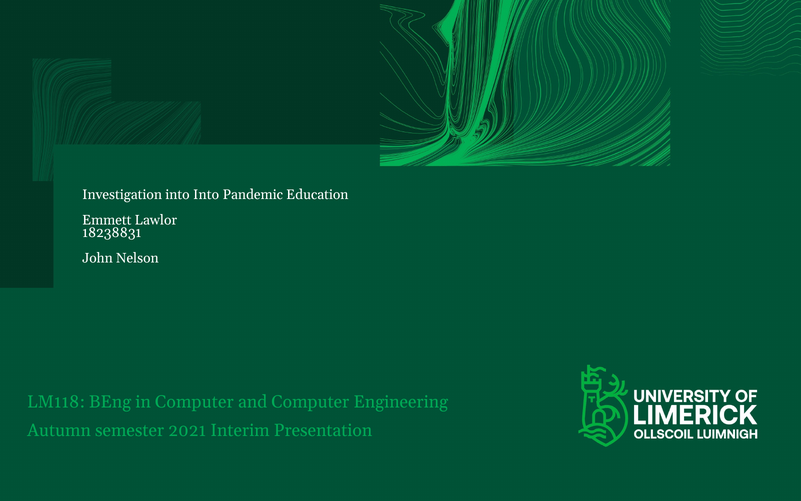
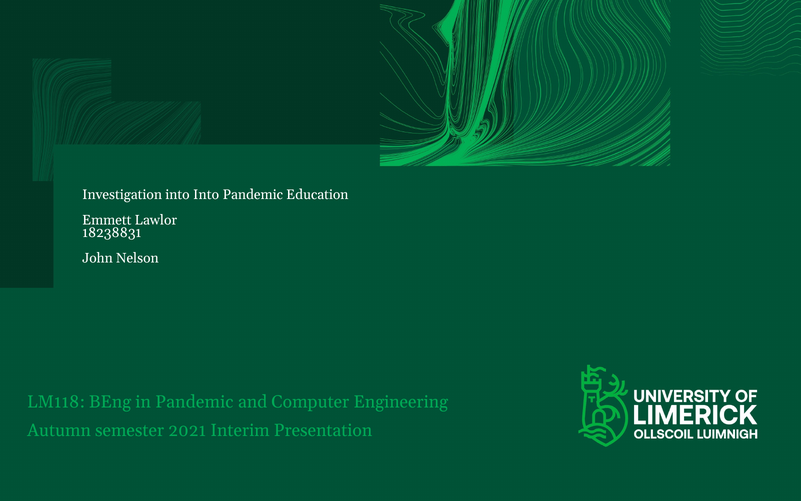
in Computer: Computer -> Pandemic
